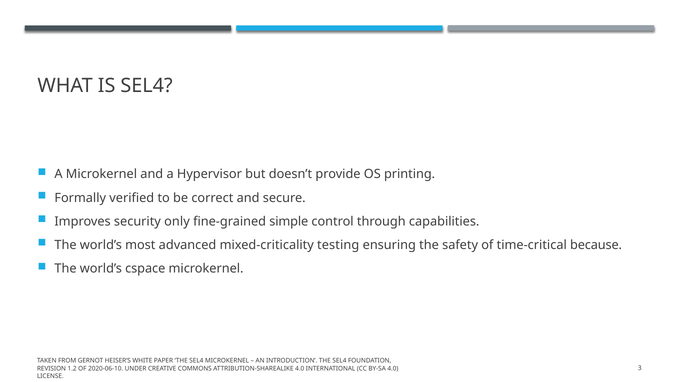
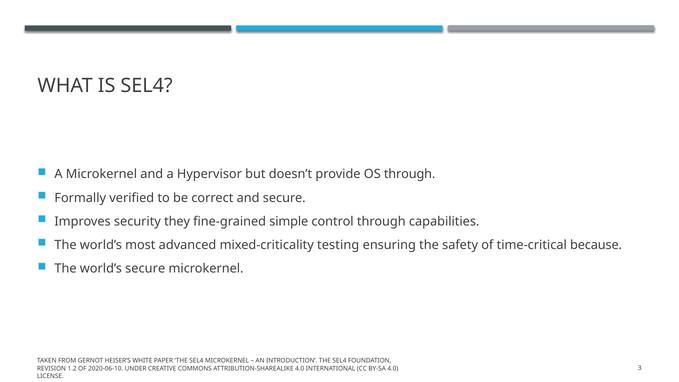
OS printing: printing -> through
only: only -> they
world’s cspace: cspace -> secure
